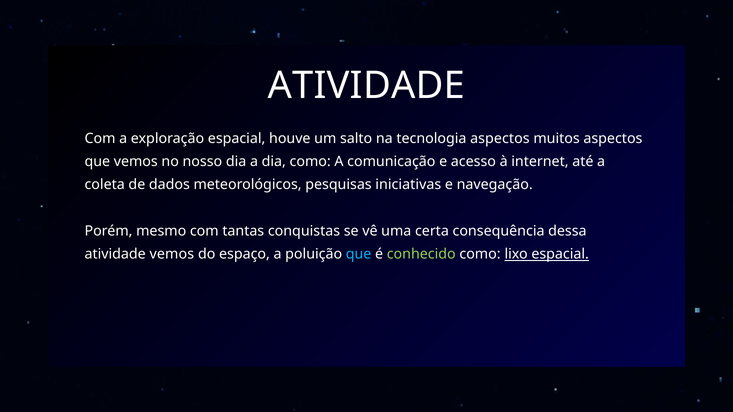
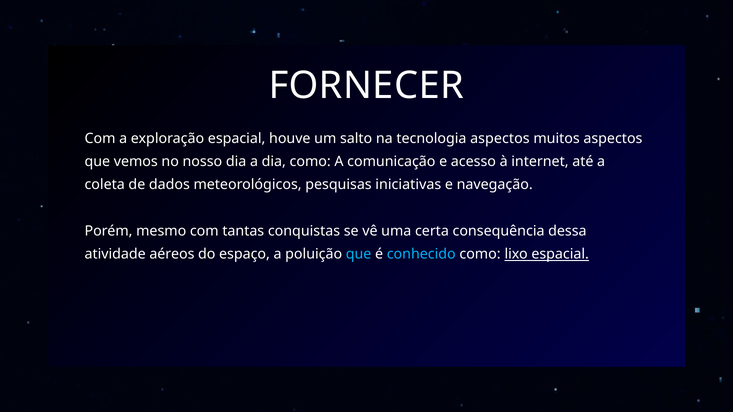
ATIVIDADE at (366, 86): ATIVIDADE -> FORNECER
atividade vemos: vemos -> aéreos
conhecido colour: light green -> light blue
